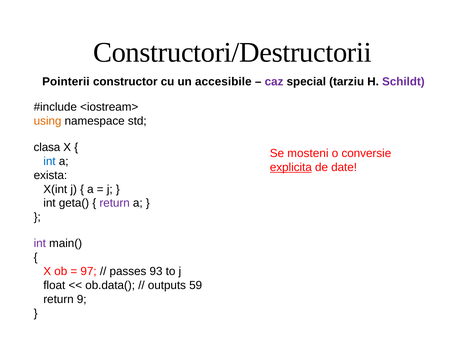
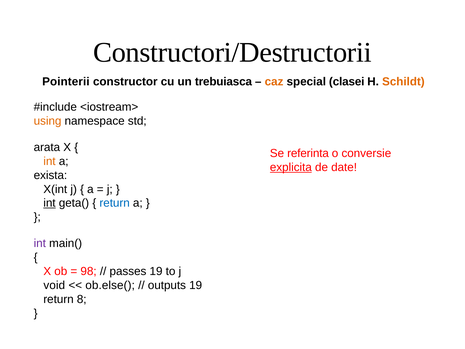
accesibile: accesibile -> trebuiasca
caz colour: purple -> orange
tarziu: tarziu -> clasei
Schildt colour: purple -> orange
clasa: clasa -> arata
mosteni: mosteni -> referinta
int at (49, 161) colour: blue -> orange
int at (49, 203) underline: none -> present
return at (115, 203) colour: purple -> blue
97: 97 -> 98
passes 93: 93 -> 19
float: float -> void
ob.data(: ob.data( -> ob.else(
outputs 59: 59 -> 19
9: 9 -> 8
